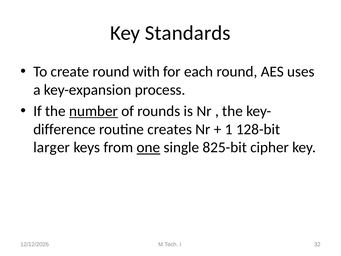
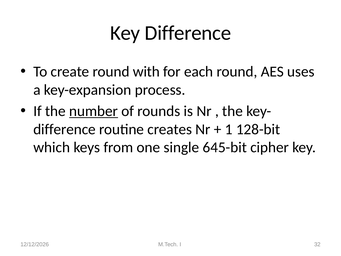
Key Standards: Standards -> Difference
larger: larger -> which
one underline: present -> none
825-bit: 825-bit -> 645-bit
